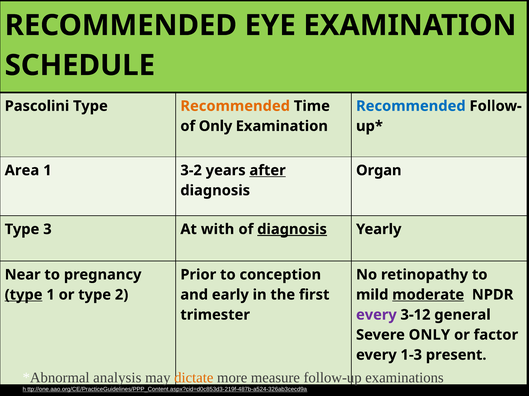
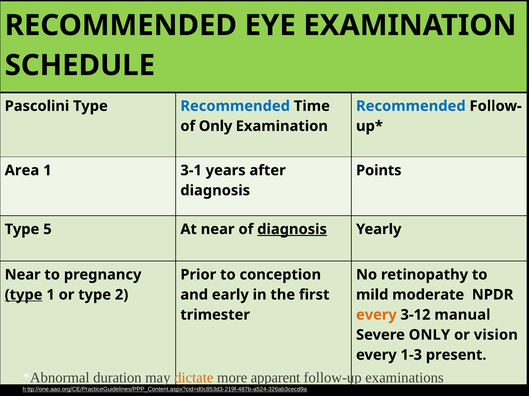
Recommended at (235, 106) colour: orange -> blue
3-2: 3-2 -> 3-1
after underline: present -> none
Organ at (379, 171): Organ -> Points
3: 3 -> 5
At with: with -> near
moderate underline: present -> none
every at (376, 315) colour: purple -> orange
general: general -> manual
or factor: factor -> vision
analysis: analysis -> duration
measure: measure -> apparent
